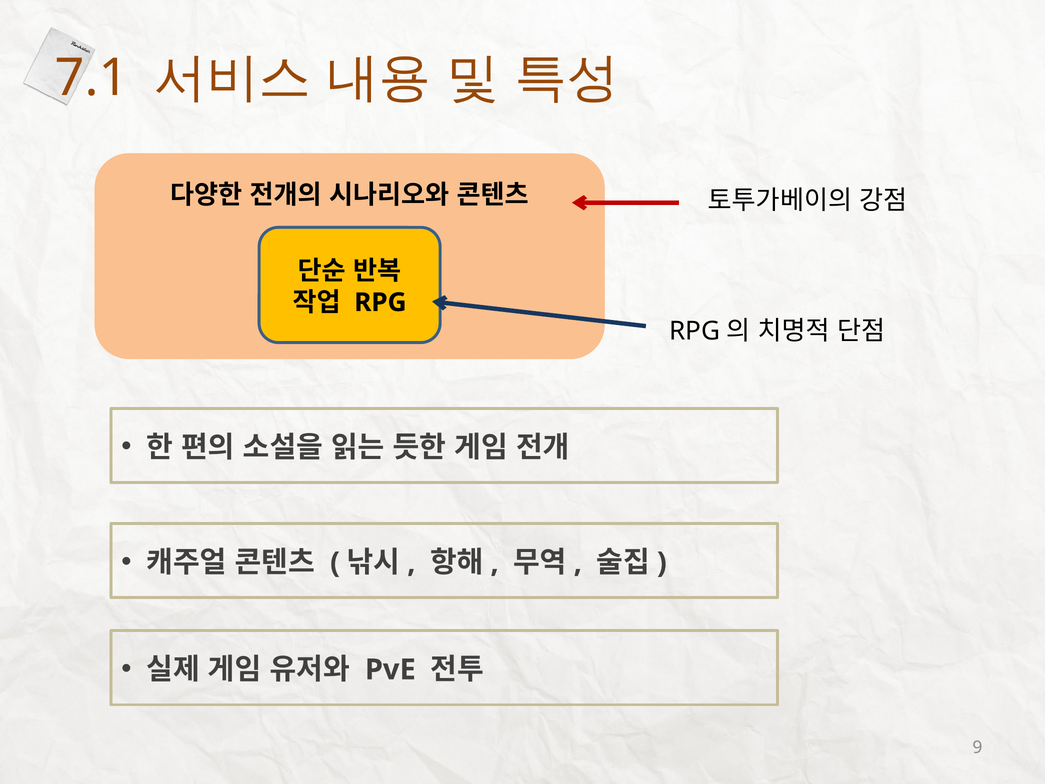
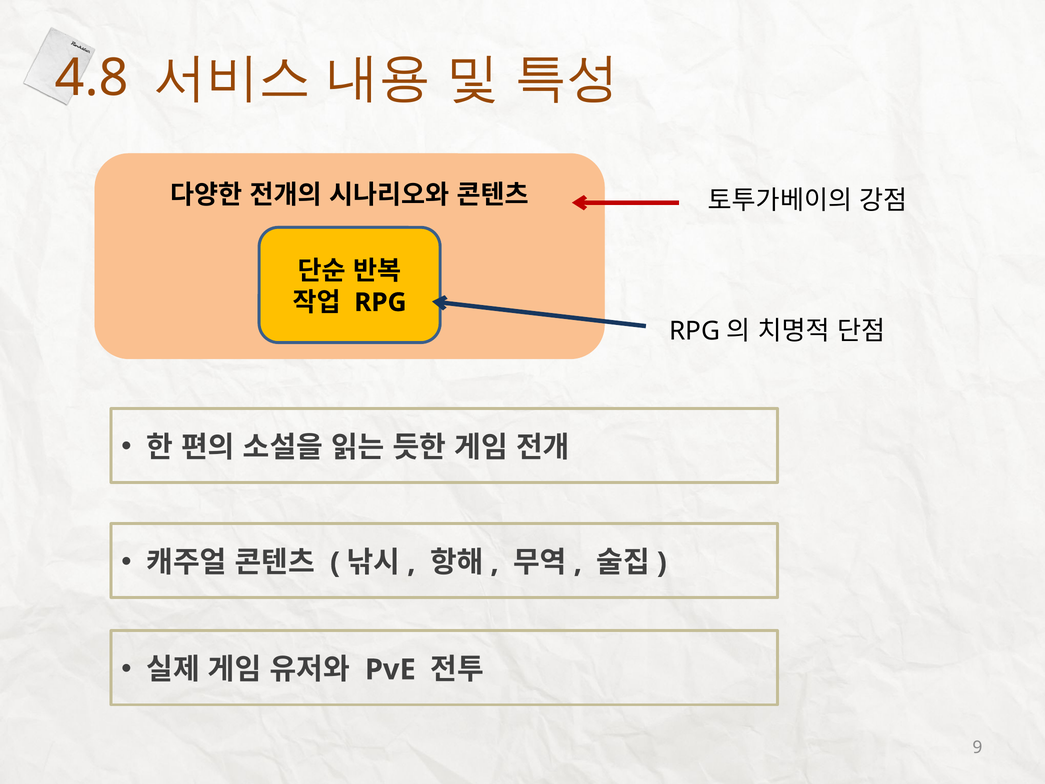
7.1: 7.1 -> 4.8
